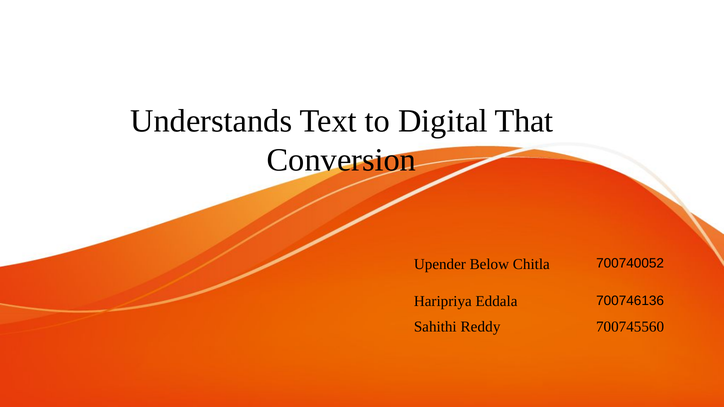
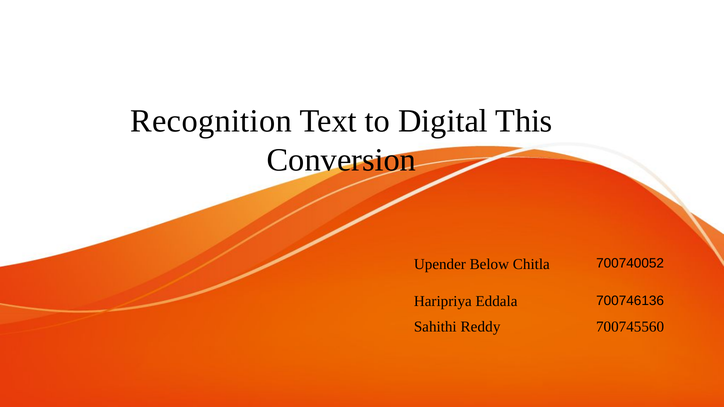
Understands: Understands -> Recognition
That: That -> This
